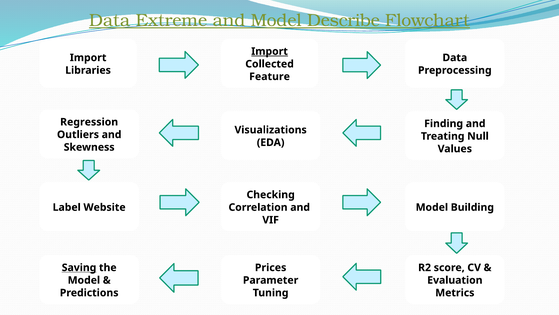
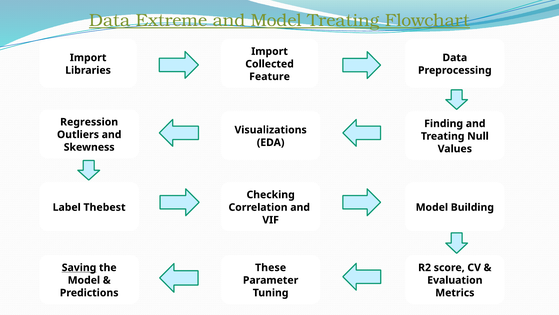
Model Describe: Describe -> Treating
Import at (270, 51) underline: present -> none
Website: Website -> Thebest
Prices: Prices -> These
